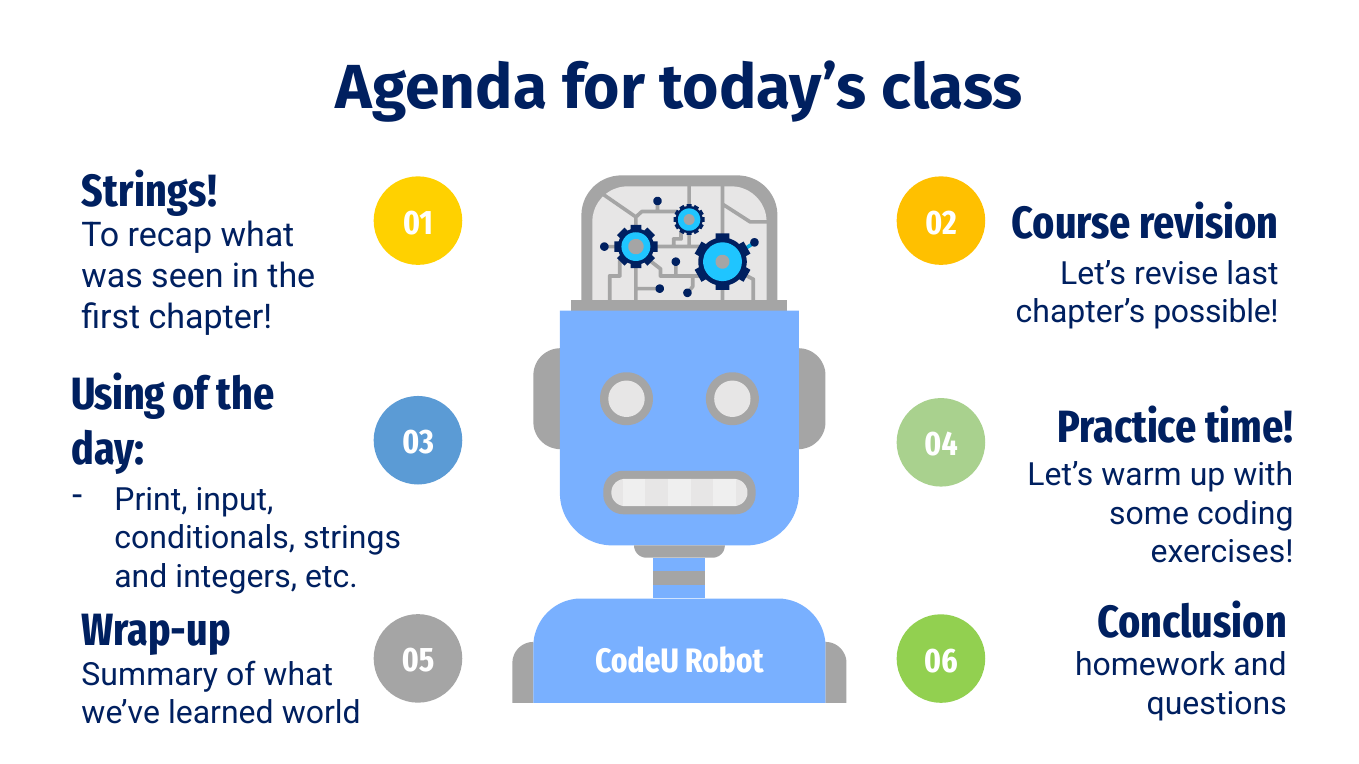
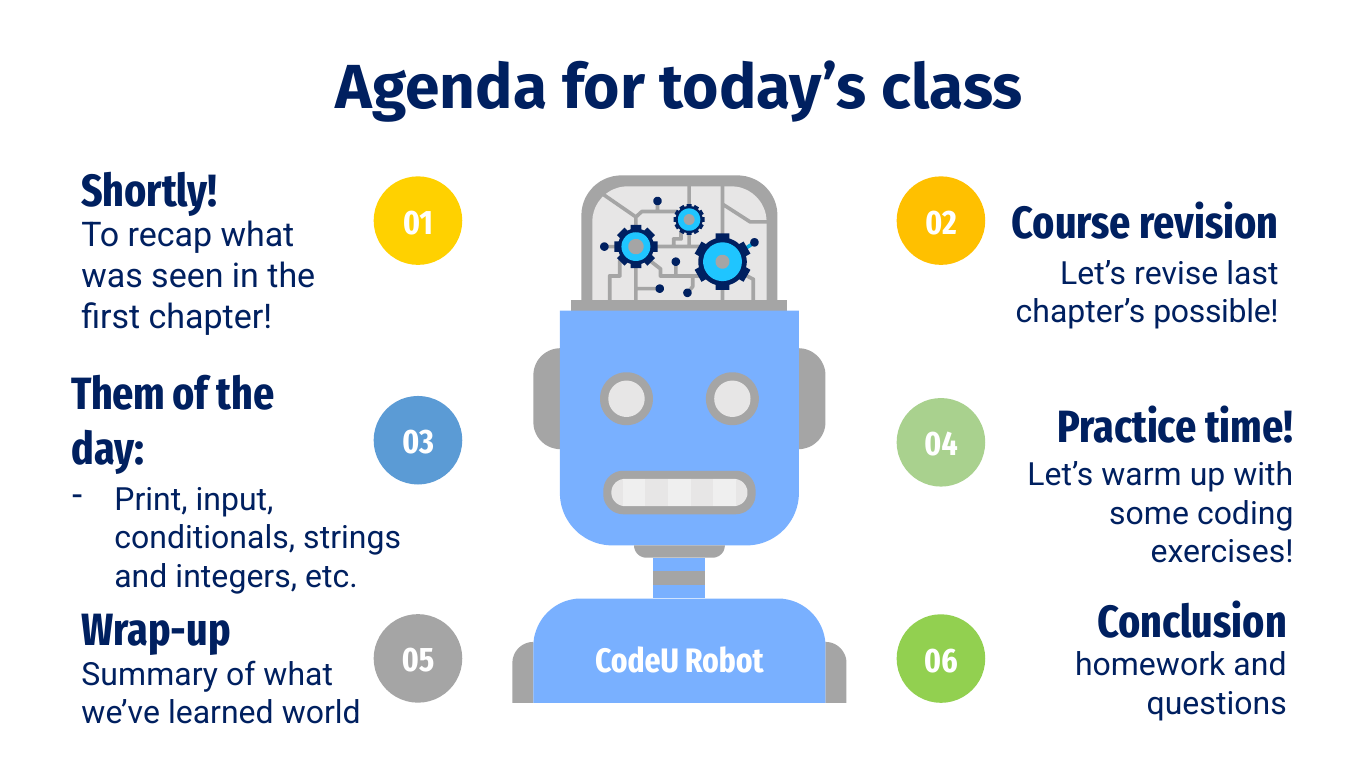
Strings at (149, 192): Strings -> Shortly
Using: Using -> Them
